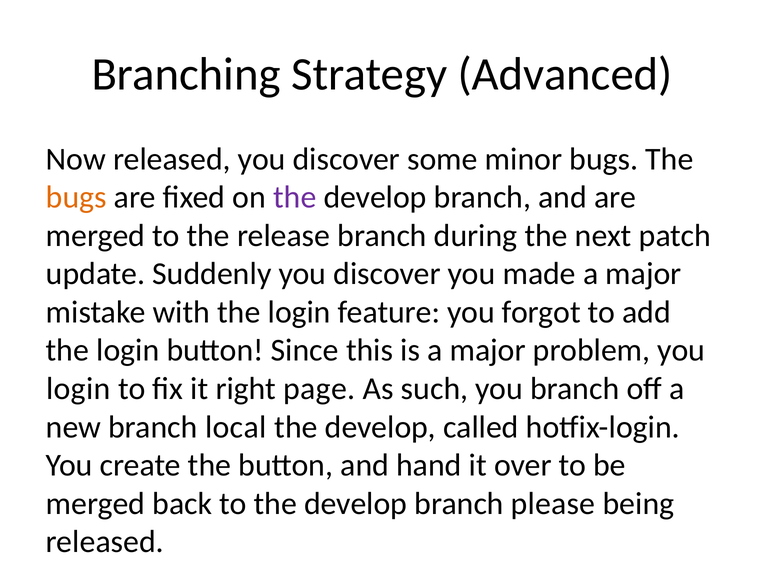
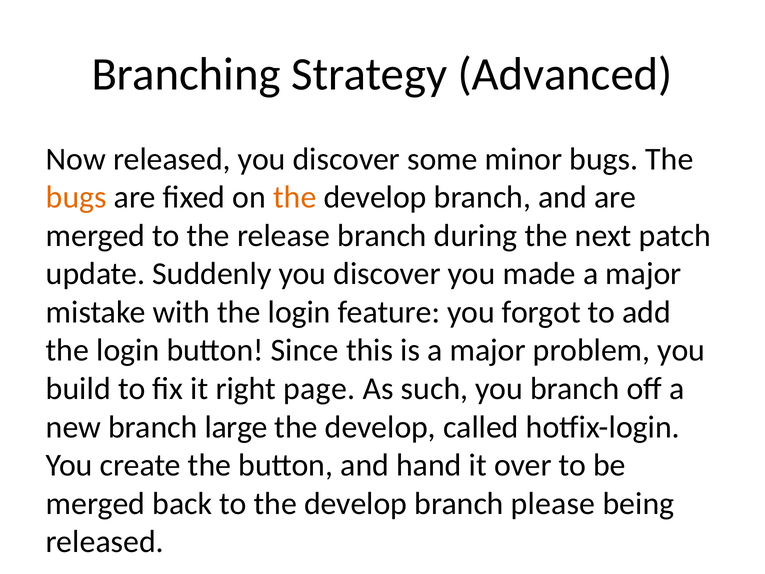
the at (295, 197) colour: purple -> orange
login at (78, 389): login -> build
local: local -> large
